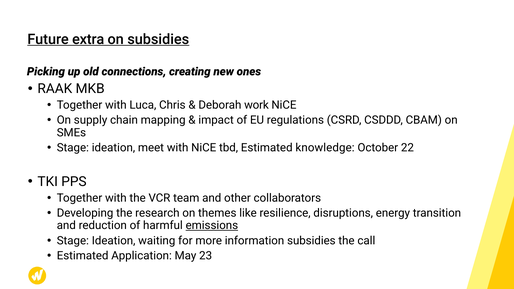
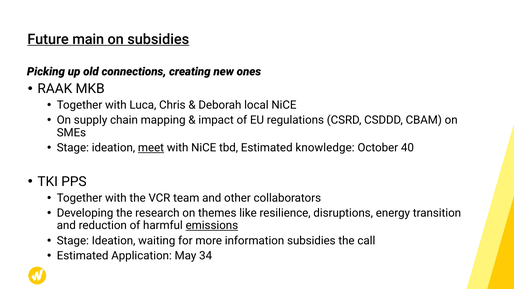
extra: extra -> main
work: work -> local
meet underline: none -> present
22: 22 -> 40
23: 23 -> 34
